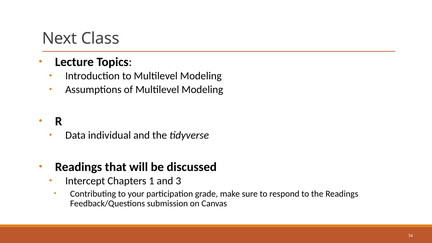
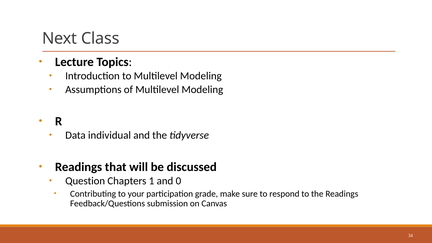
Intercept: Intercept -> Question
3: 3 -> 0
